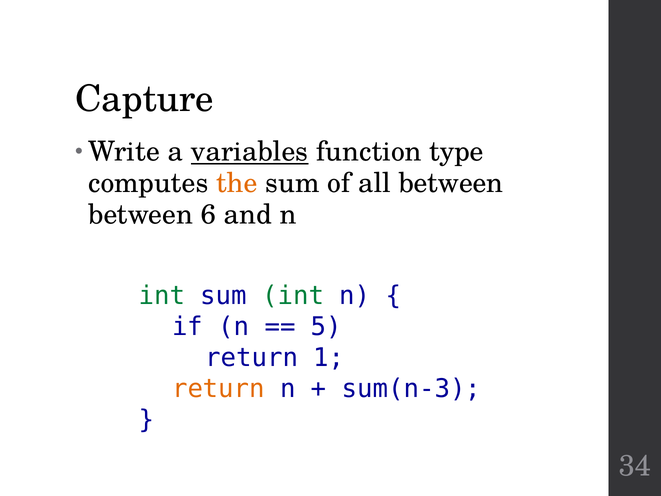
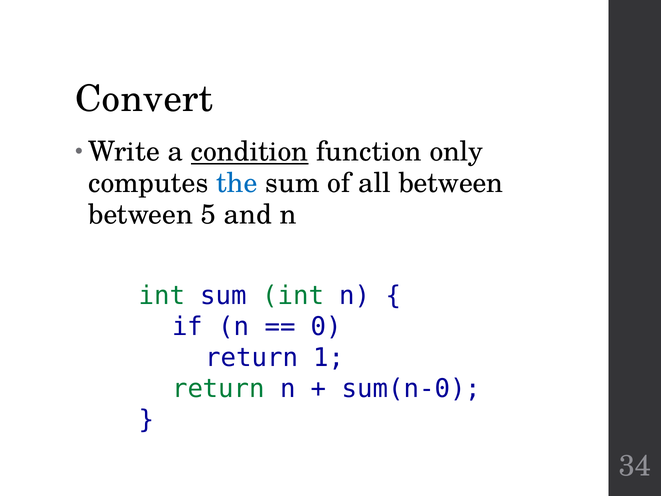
Capture: Capture -> Convert
variables: variables -> condition
type: type -> only
the colour: orange -> blue
6: 6 -> 5
5: 5 -> 0
return at (218, 388) colour: orange -> green
sum(n-3: sum(n-3 -> sum(n-0
